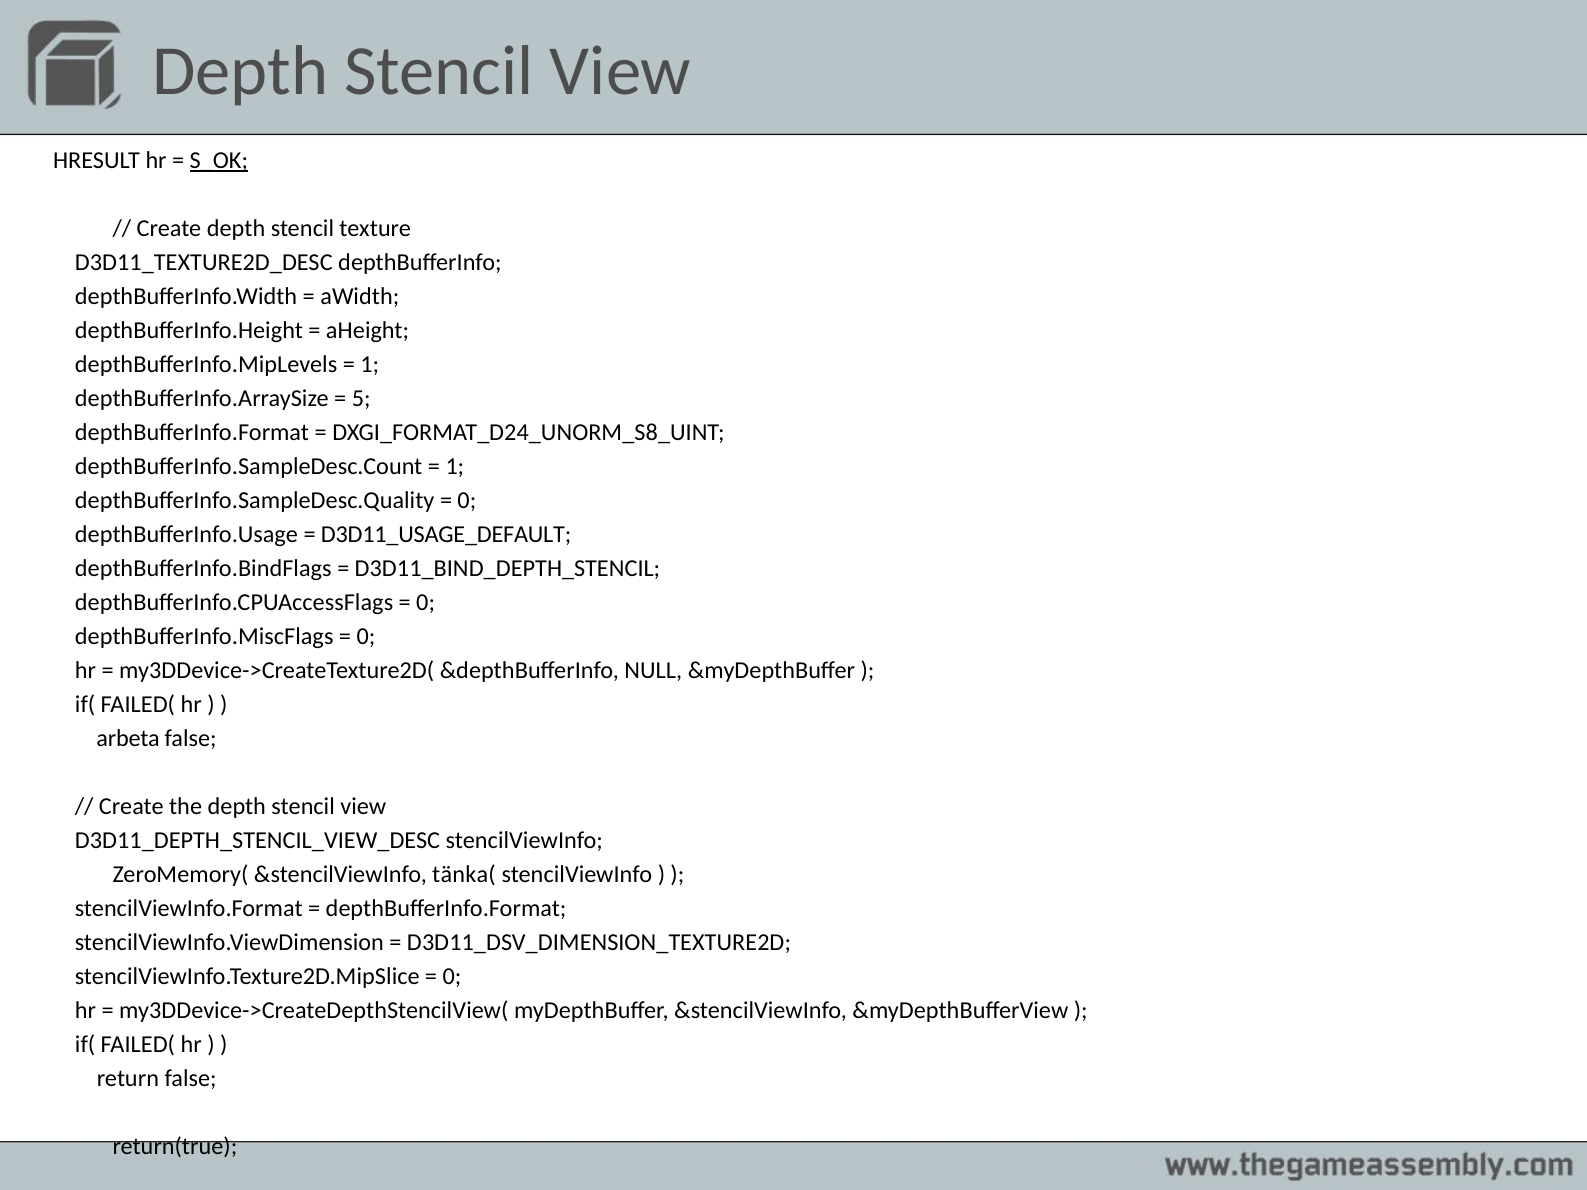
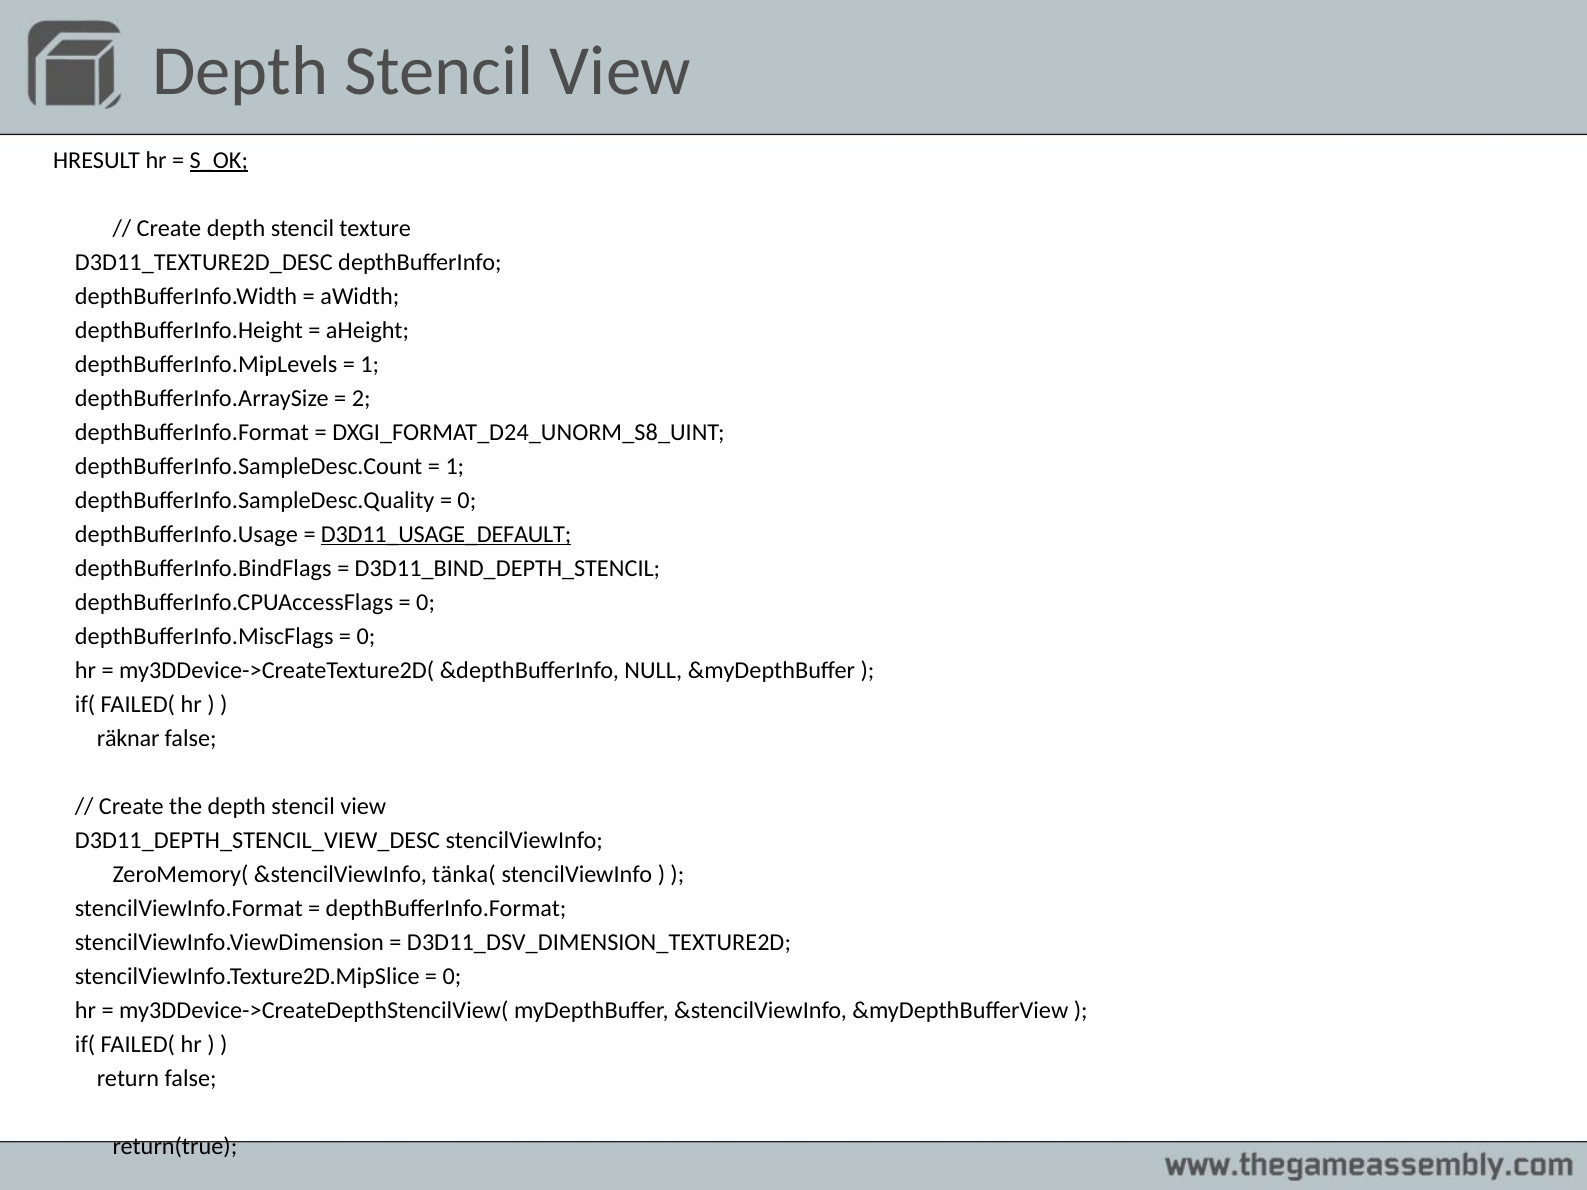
5: 5 -> 2
D3D11_USAGE_DEFAULT underline: none -> present
arbeta: arbeta -> räknar
